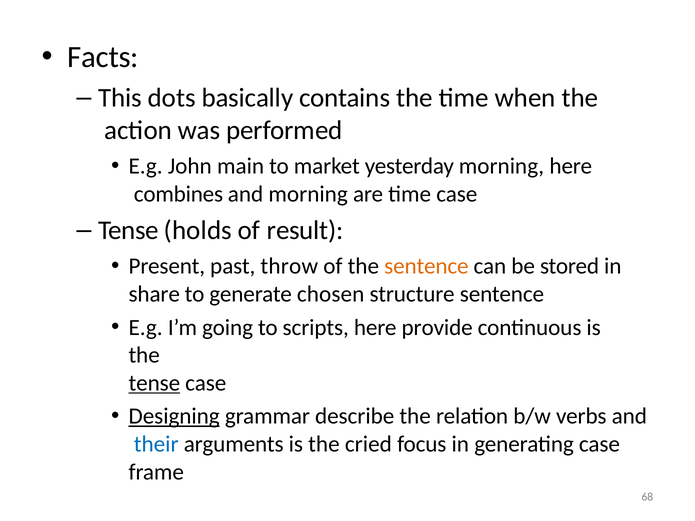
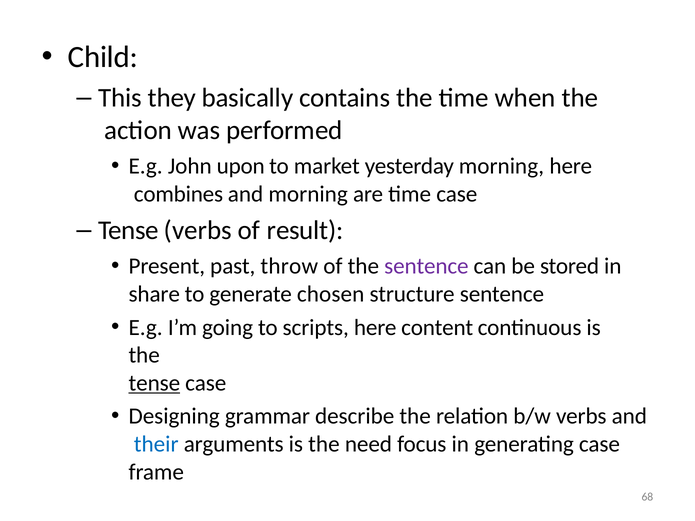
Facts: Facts -> Child
dots: dots -> they
main: main -> upon
Tense holds: holds -> verbs
sentence at (426, 266) colour: orange -> purple
provide: provide -> content
Designing underline: present -> none
cried: cried -> need
